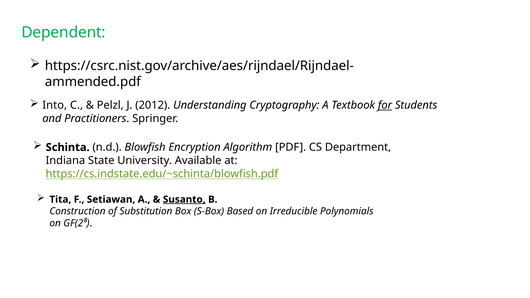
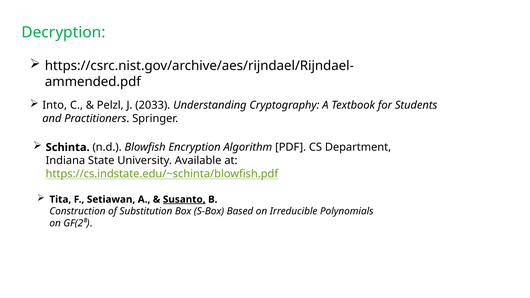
Dependent: Dependent -> Decryption
2012: 2012 -> 2033
for underline: present -> none
